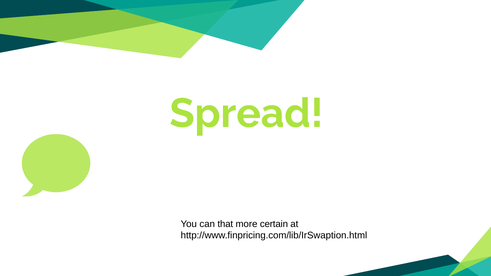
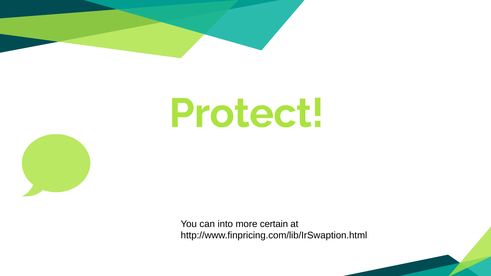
Spread: Spread -> Protect
that: that -> into
